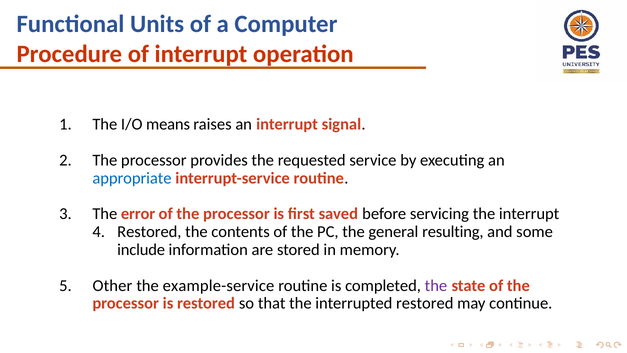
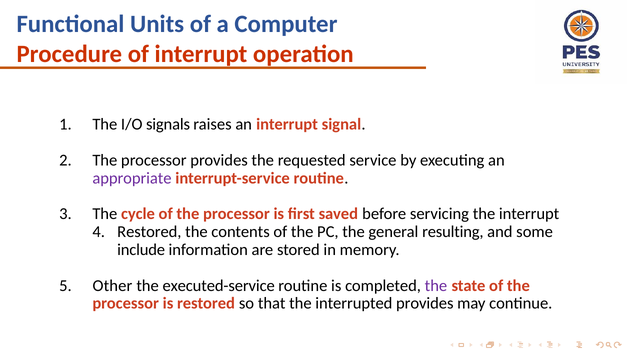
means: means -> signals
appropriate colour: blue -> purple
error: error -> cycle
example-service: example-service -> executed-service
interrupted restored: restored -> provides
